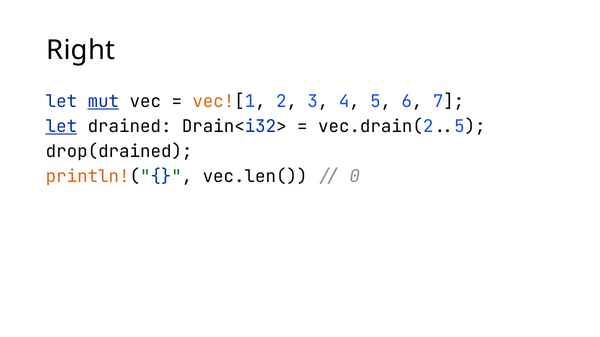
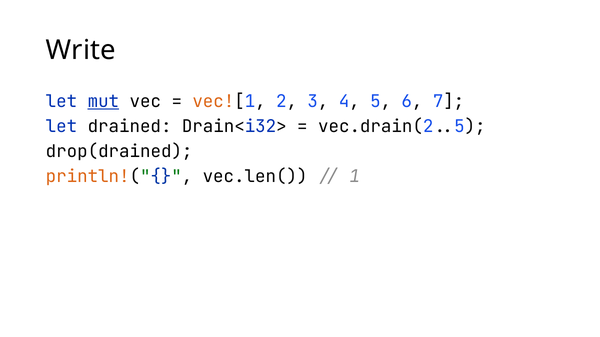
Right: Right -> Write
let at (61, 127) underline: present -> none
0: 0 -> 1
